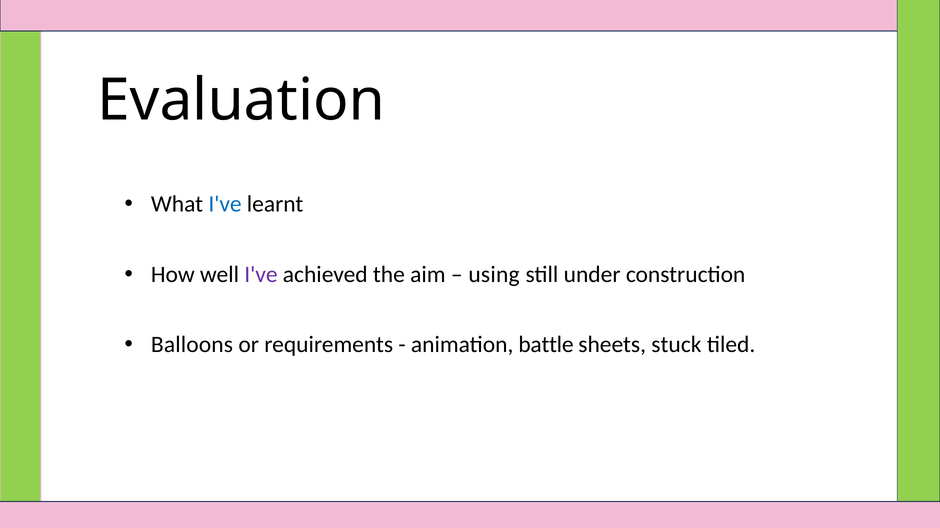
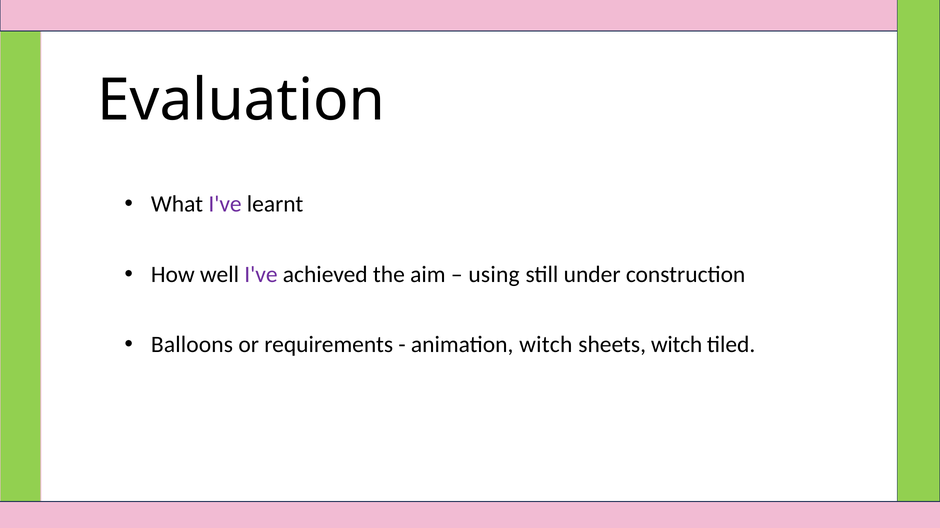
I've at (225, 204) colour: blue -> purple
animation battle: battle -> witch
sheets stuck: stuck -> witch
